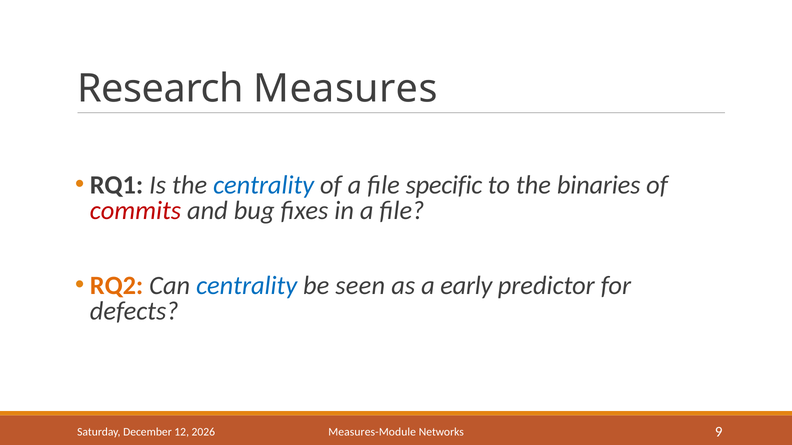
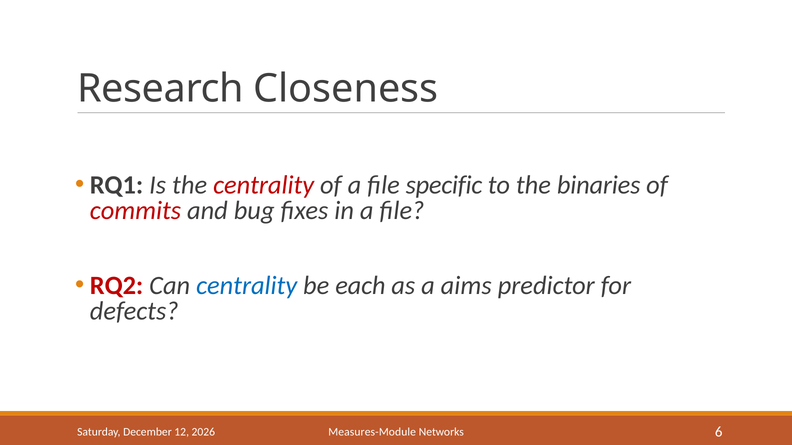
Measures: Measures -> Closeness
centrality at (264, 185) colour: blue -> red
RQ2 colour: orange -> red
seen: seen -> each
early: early -> aims
9: 9 -> 6
